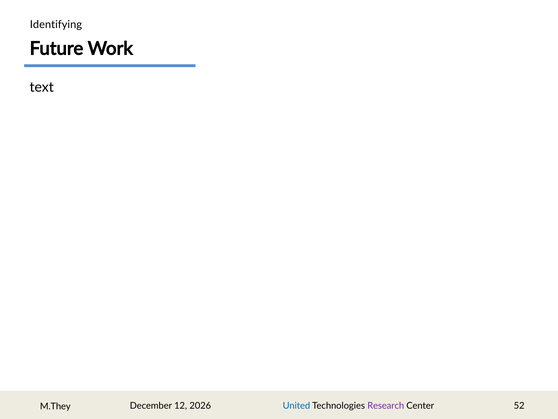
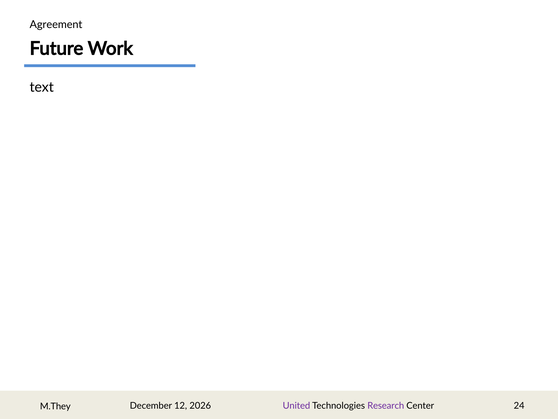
Identifying: Identifying -> Agreement
United colour: blue -> purple
52: 52 -> 24
